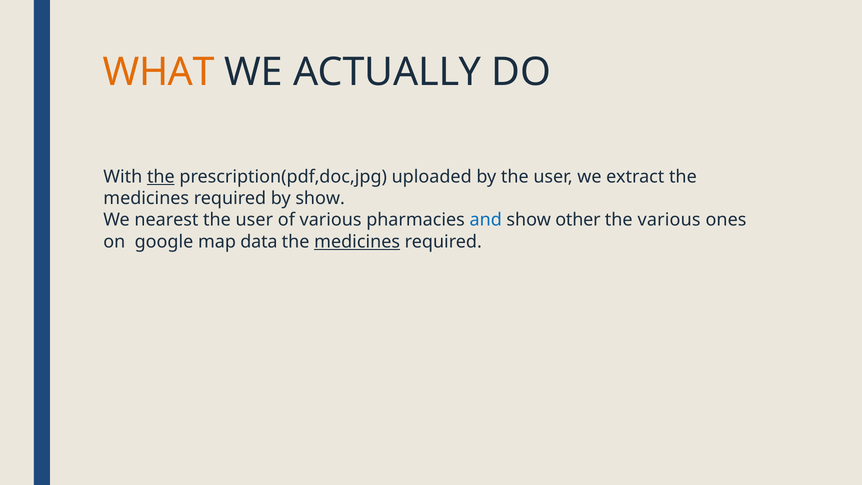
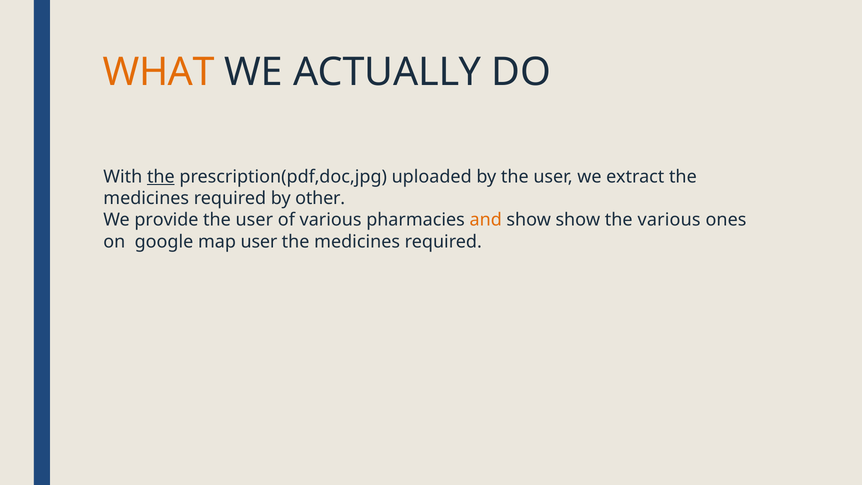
by show: show -> other
nearest: nearest -> provide
and colour: blue -> orange
show other: other -> show
map data: data -> user
medicines at (357, 242) underline: present -> none
